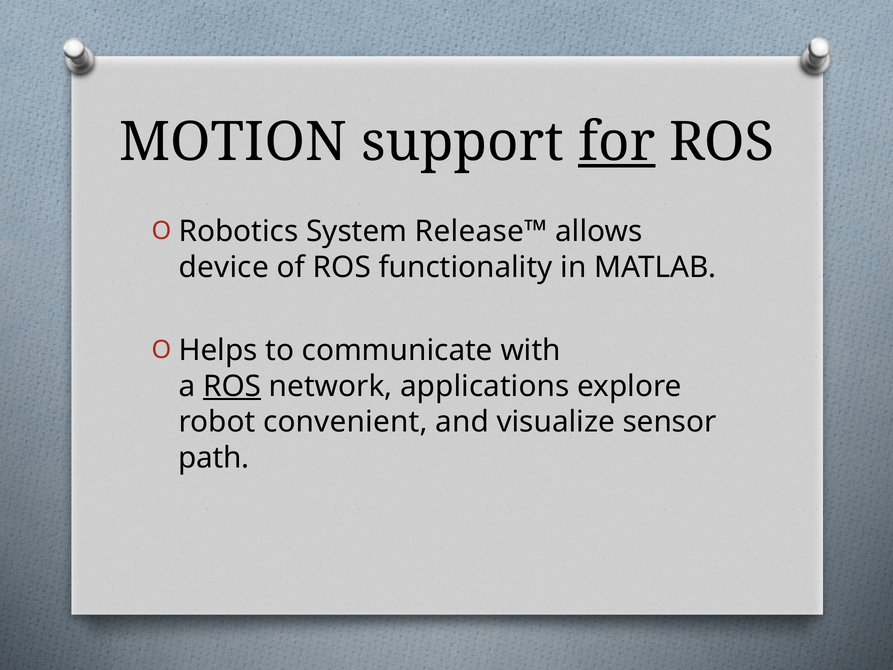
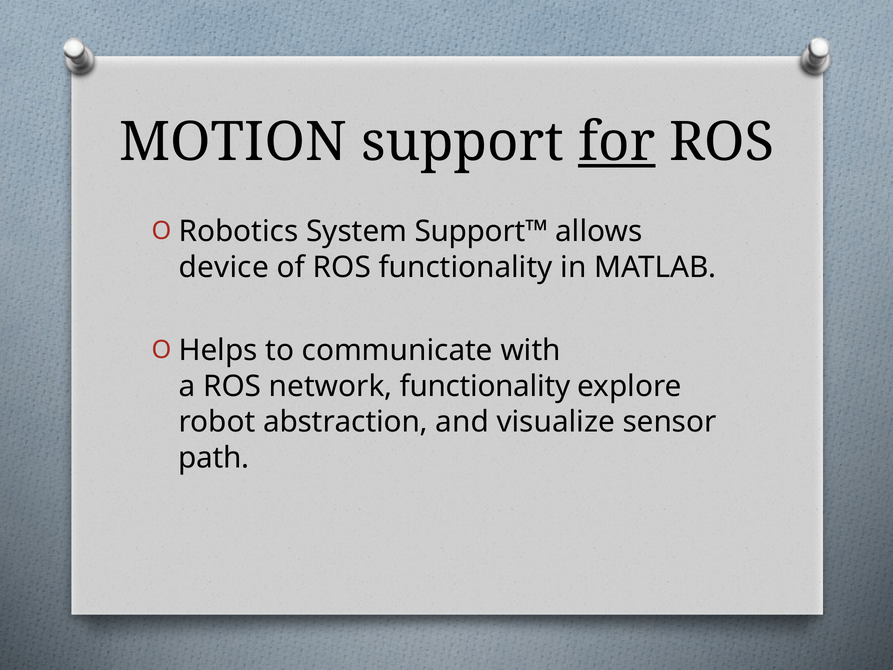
Release™: Release™ -> Support™
ROS at (232, 386) underline: present -> none
network applications: applications -> functionality
convenient: convenient -> abstraction
